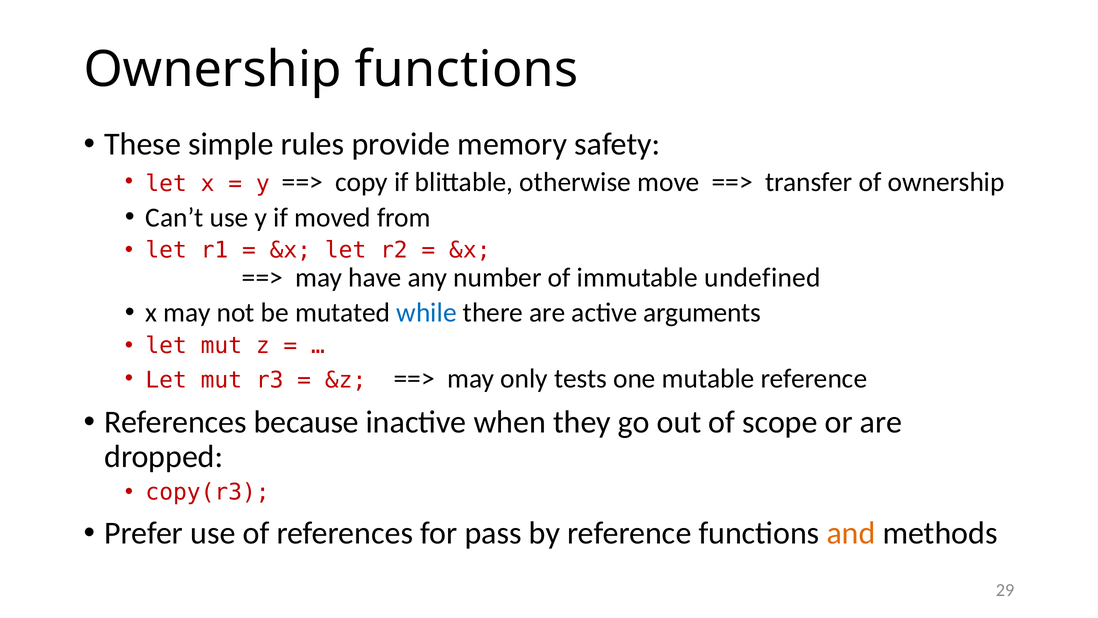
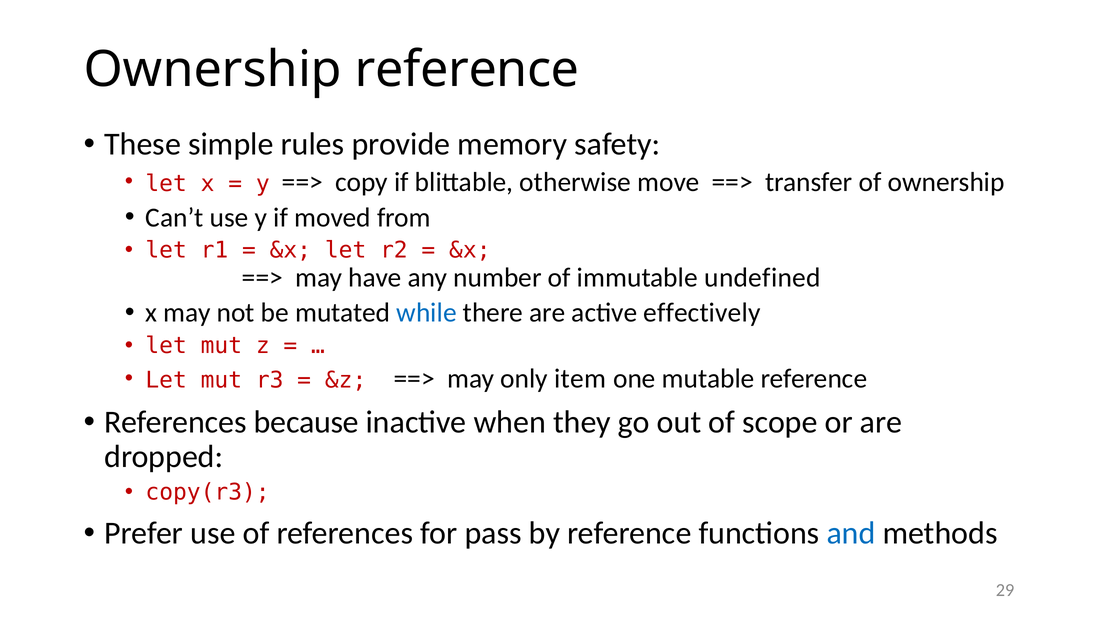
Ownership functions: functions -> reference
arguments: arguments -> effectively
tests: tests -> item
and colour: orange -> blue
